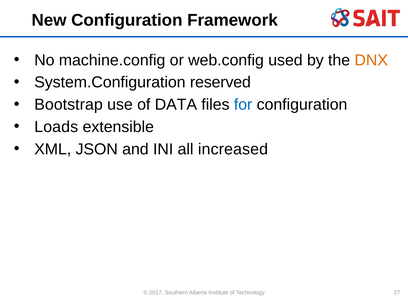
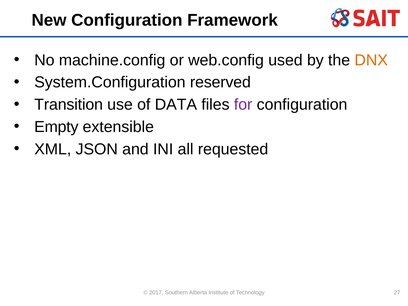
Bootstrap: Bootstrap -> Transition
for colour: blue -> purple
Loads: Loads -> Empty
increased: increased -> requested
